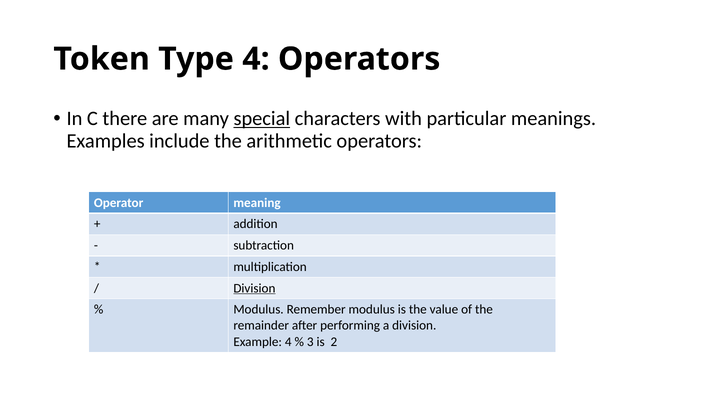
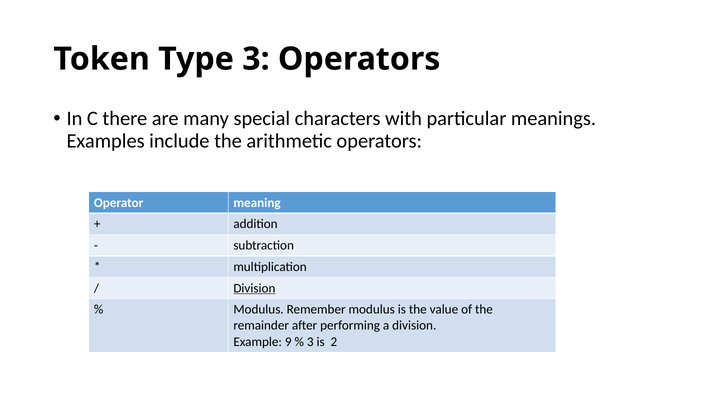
Type 4: 4 -> 3
special underline: present -> none
Example 4: 4 -> 9
